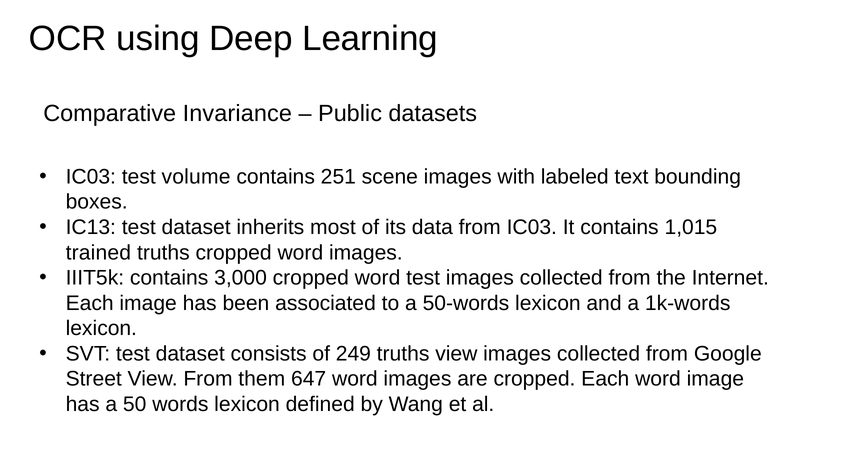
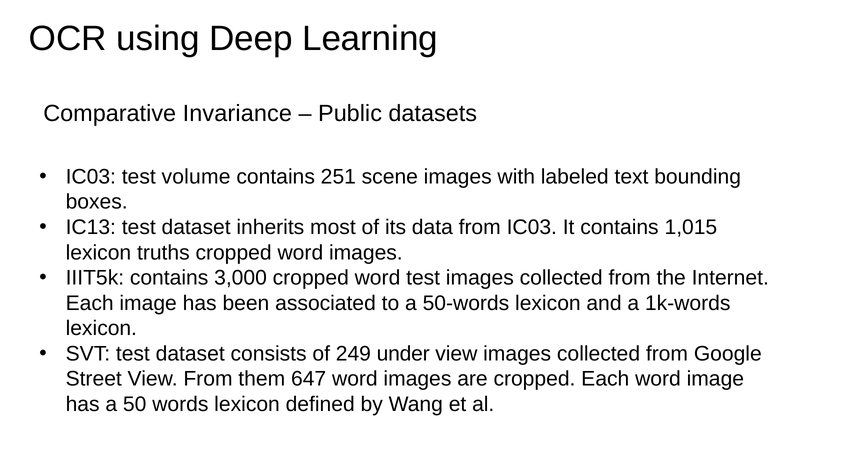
trained at (98, 253): trained -> lexicon
249 truths: truths -> under
